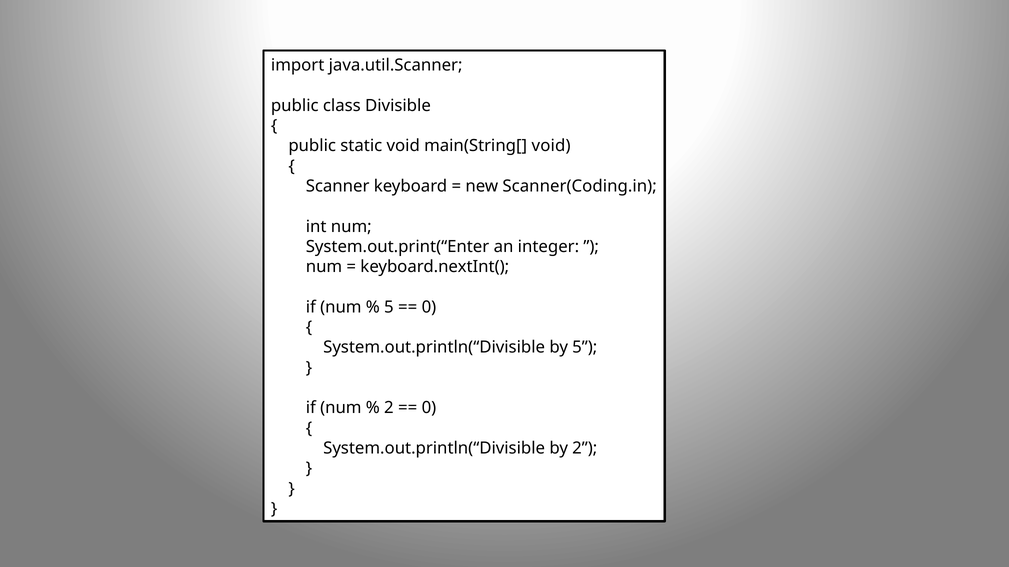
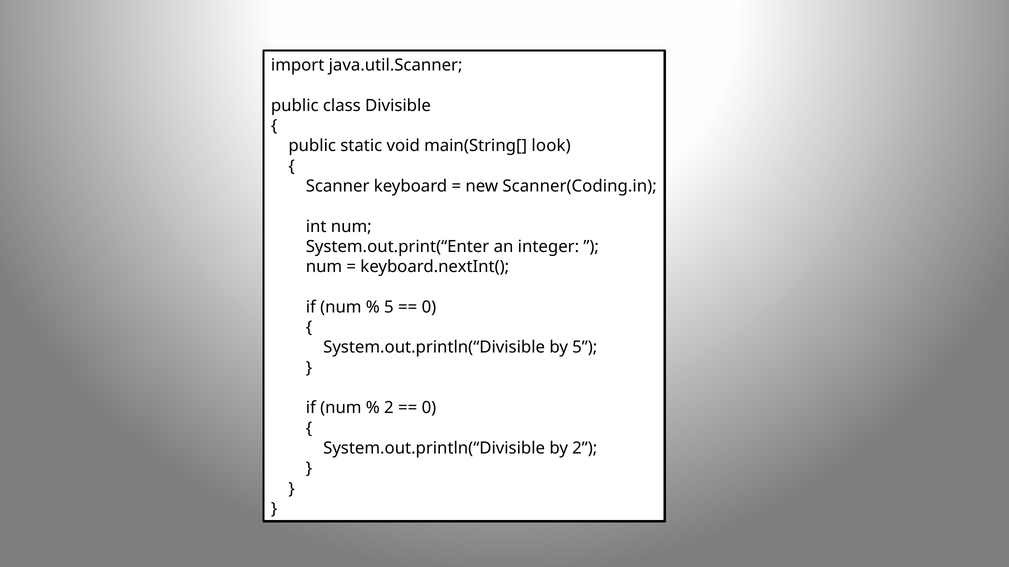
main(String[ void: void -> look
